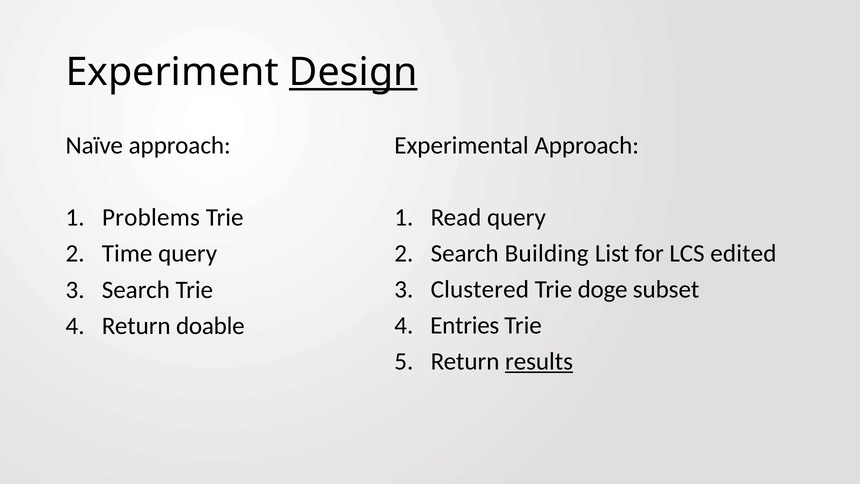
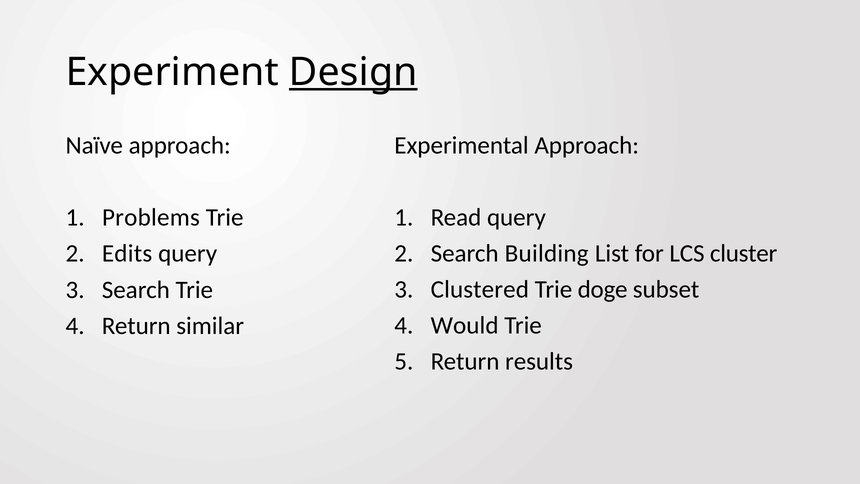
edited: edited -> cluster
Time: Time -> Edits
Entries: Entries -> Would
doable: doable -> similar
results underline: present -> none
